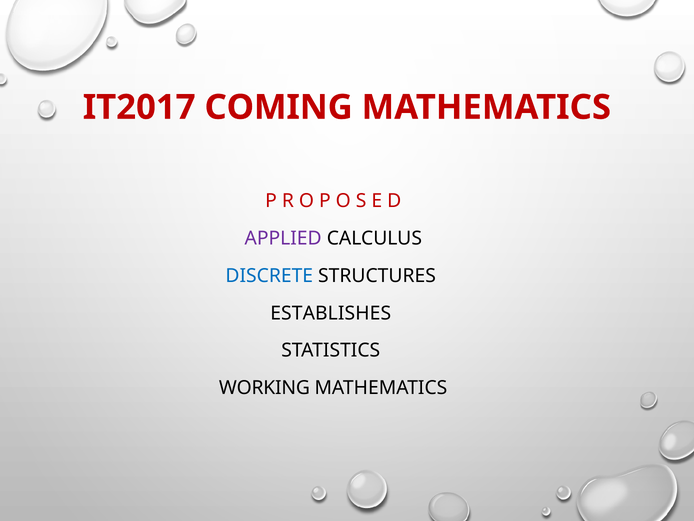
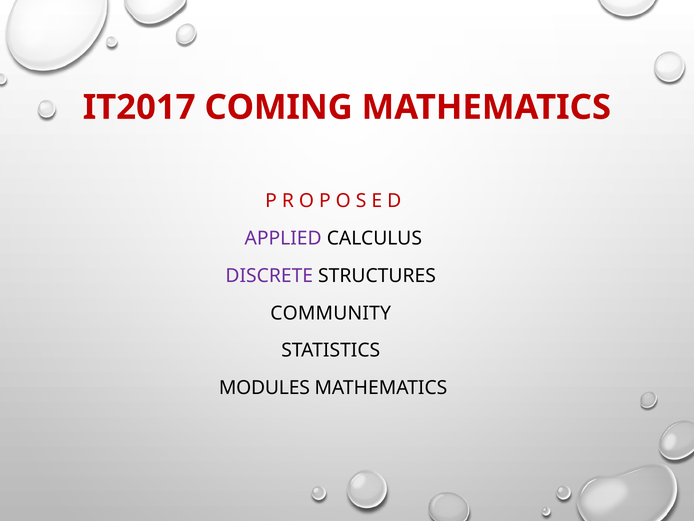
DISCRETE colour: blue -> purple
ESTABLISHES: ESTABLISHES -> COMMUNITY
WORKING: WORKING -> MODULES
